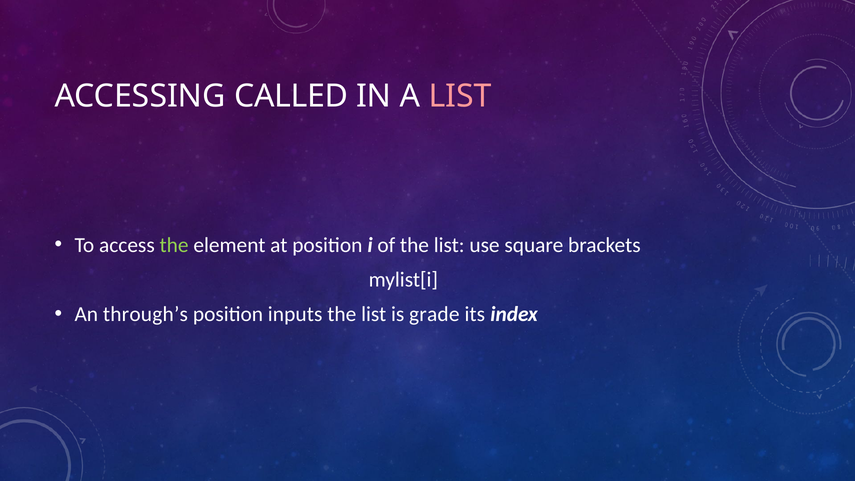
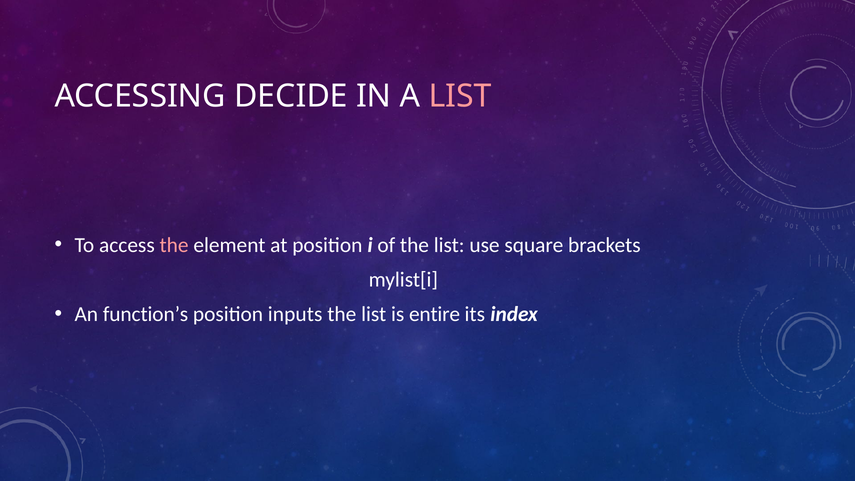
CALLED: CALLED -> DECIDE
the at (174, 245) colour: light green -> pink
through’s: through’s -> function’s
grade: grade -> entire
